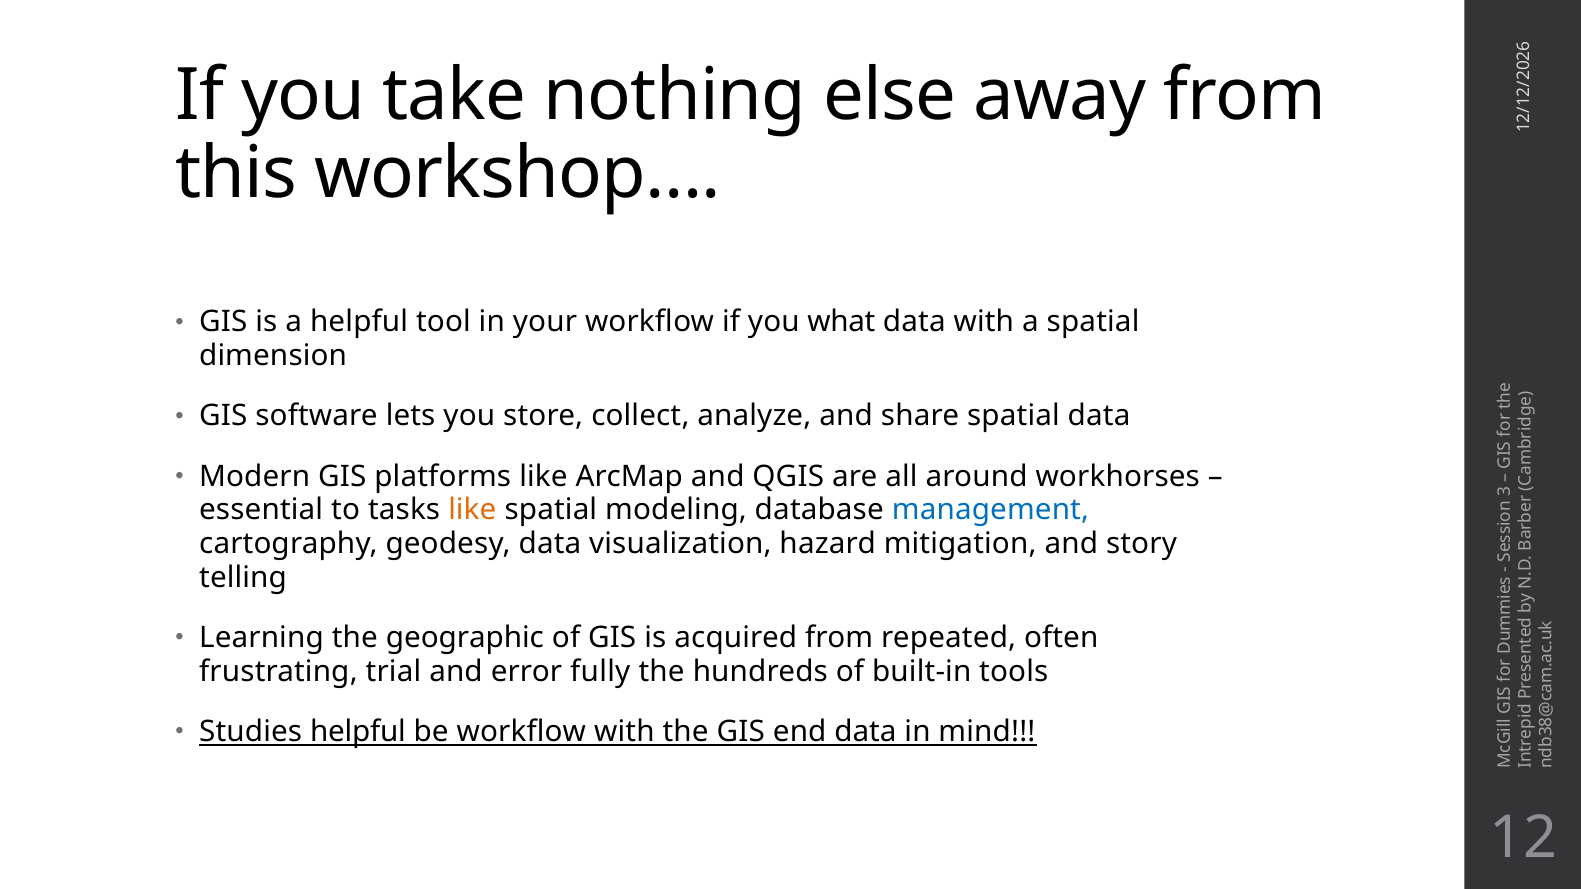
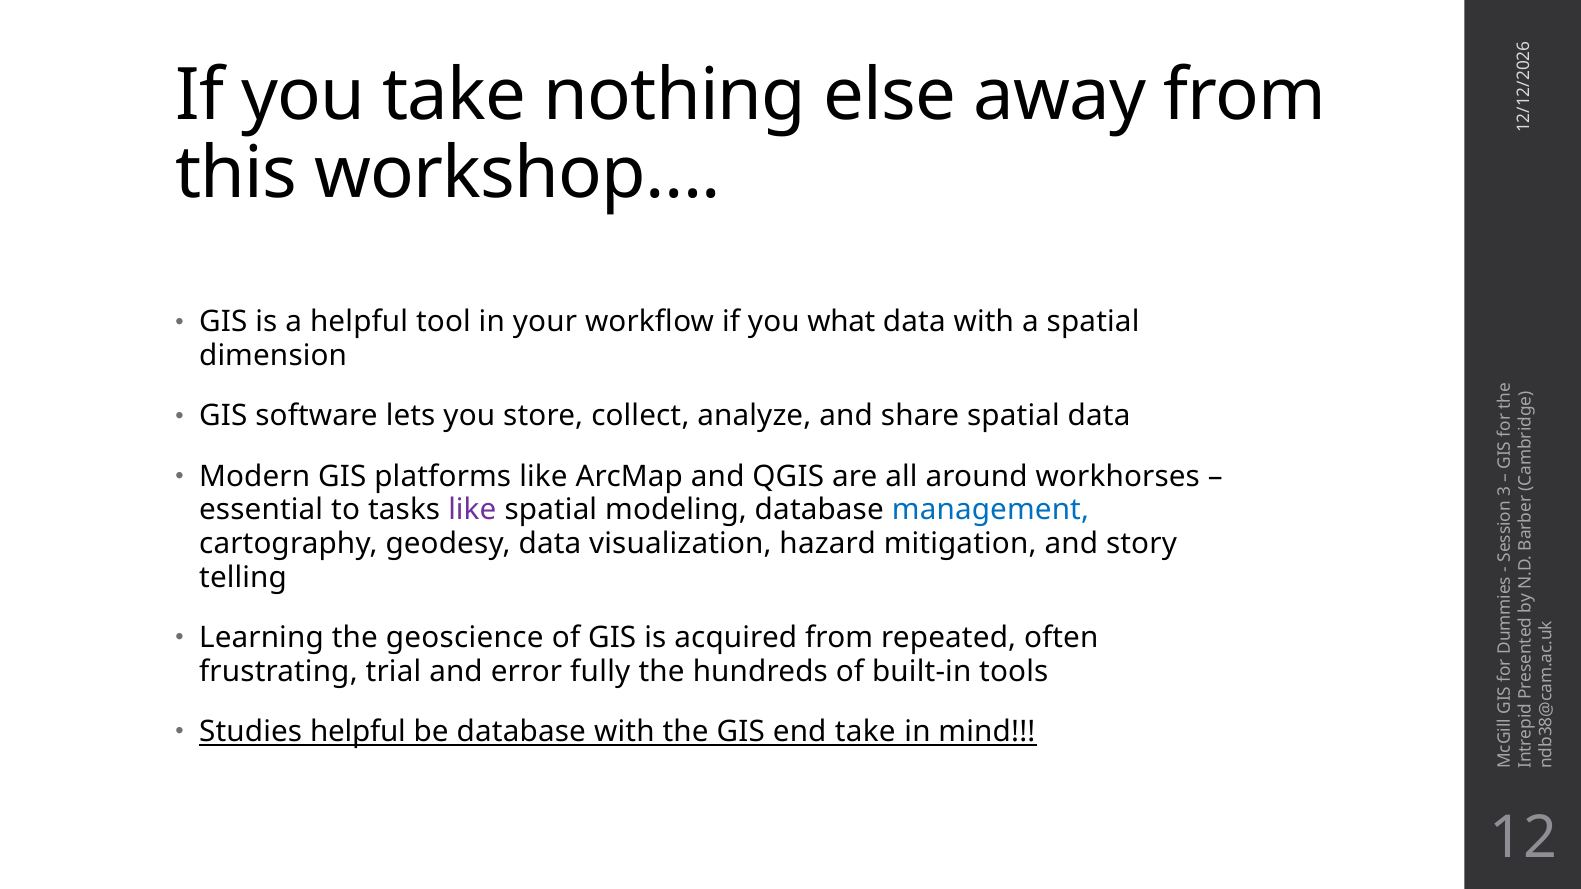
like at (472, 510) colour: orange -> purple
geographic: geographic -> geoscience
be workflow: workflow -> database
end data: data -> take
